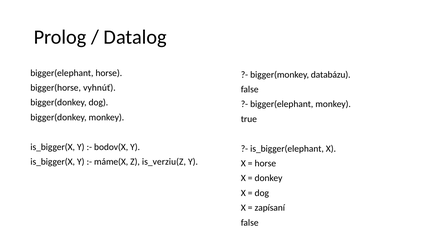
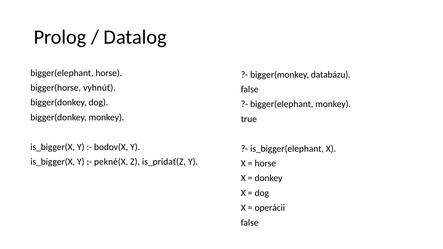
máme(X: máme(X -> pekné(X
is_verziu(Z: is_verziu(Z -> is_pridať(Z
zapísaní: zapísaní -> operácii
